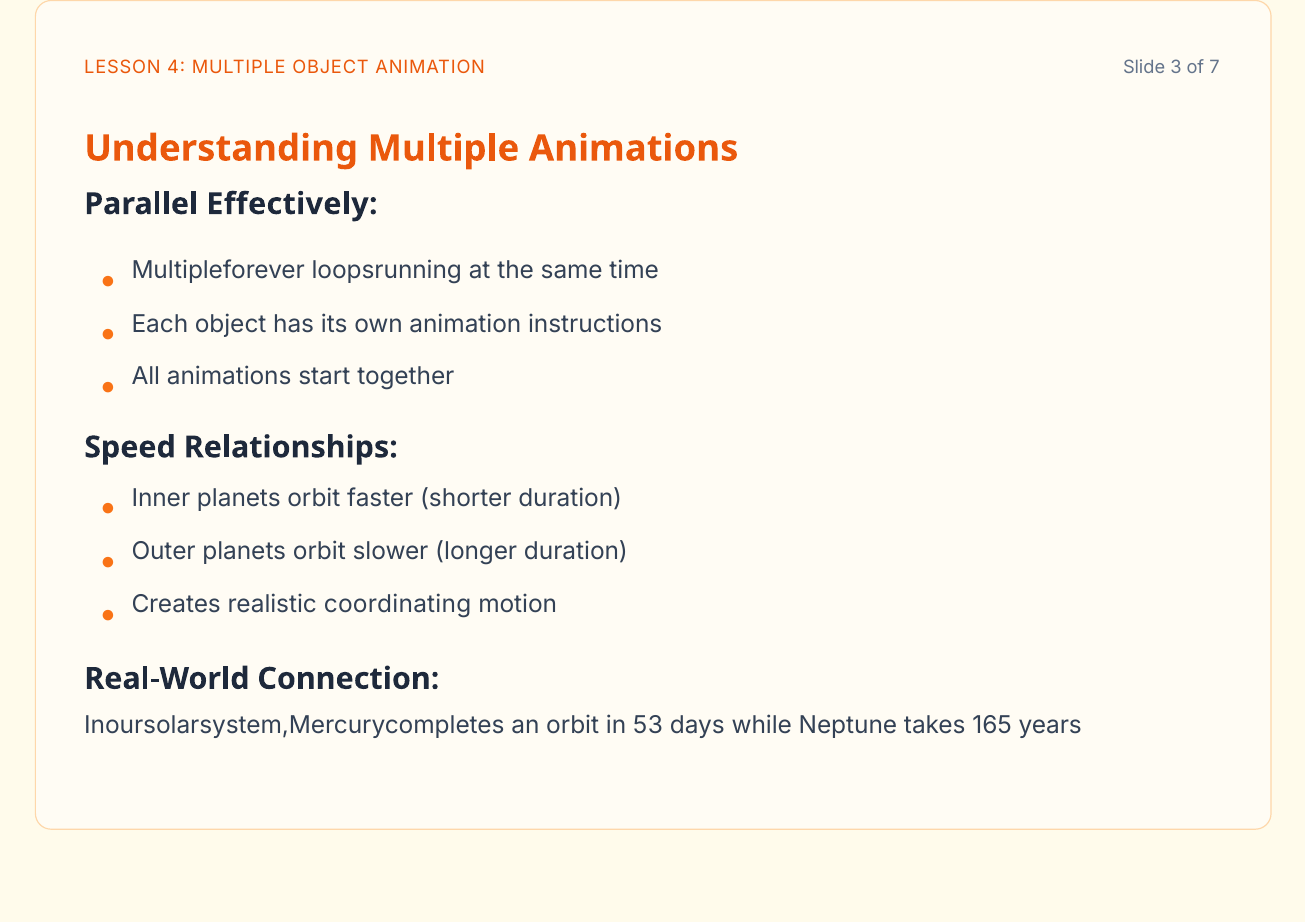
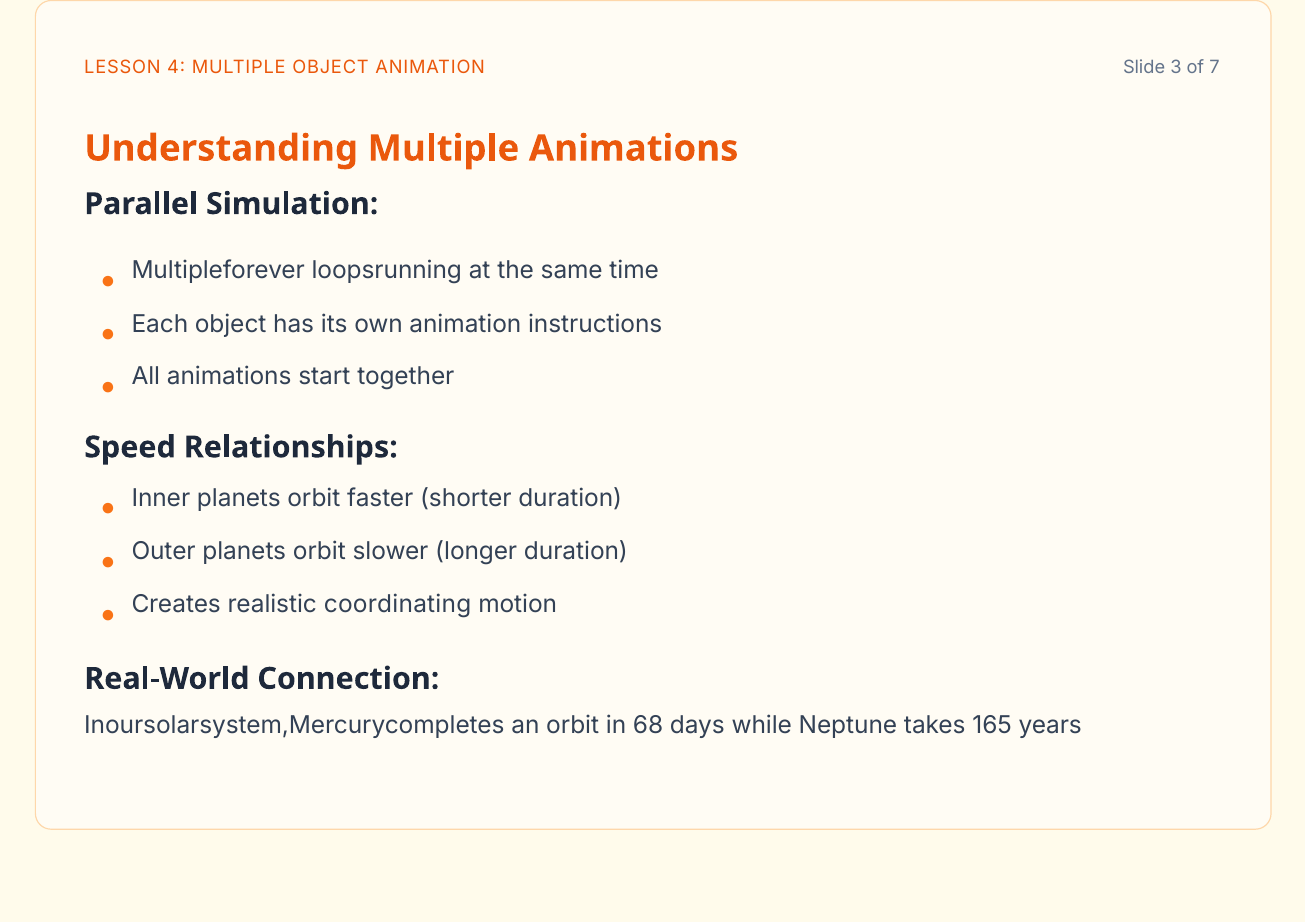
Effectively: Effectively -> Simulation
53: 53 -> 68
